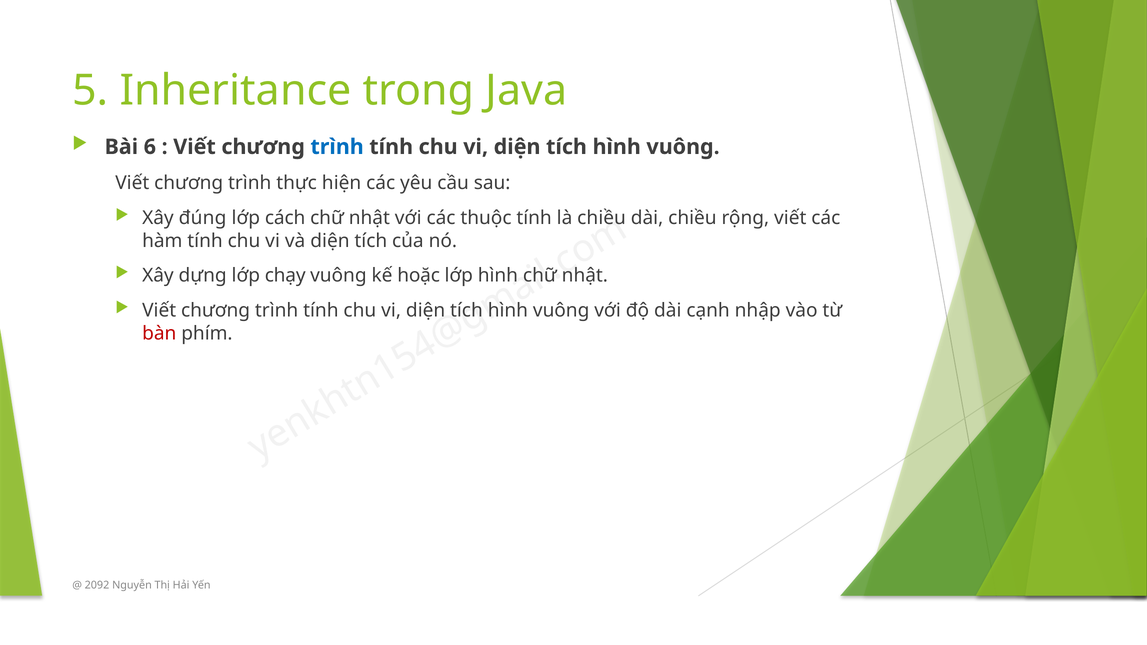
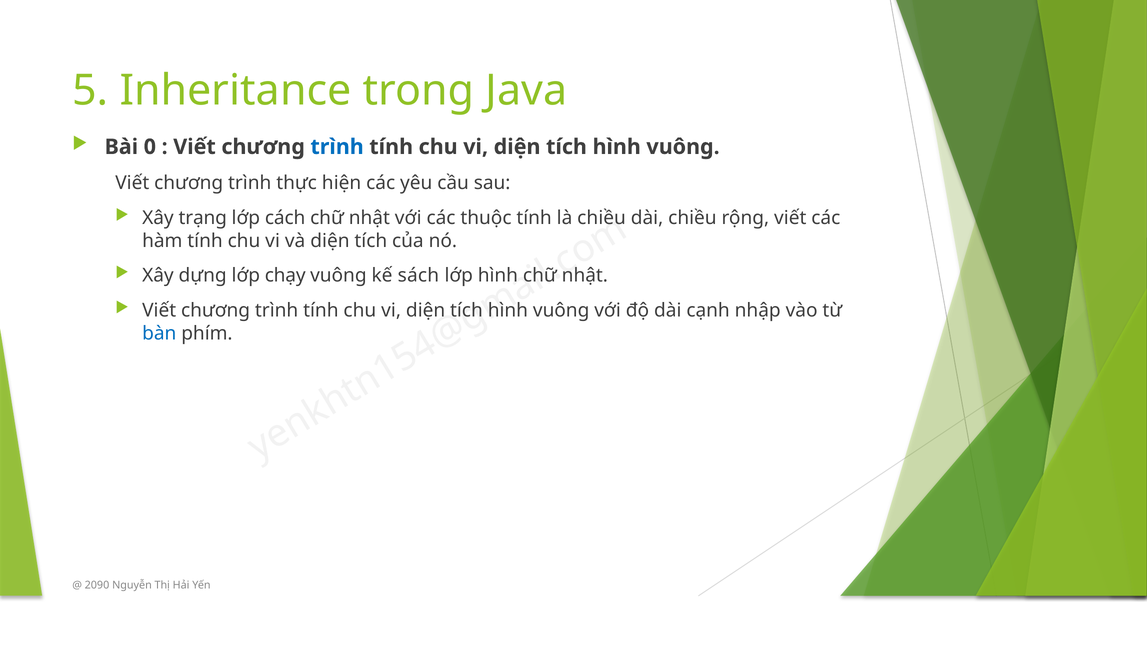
6: 6 -> 0
đúng: đúng -> trạng
hoặc: hoặc -> sách
bàn colour: red -> blue
2092: 2092 -> 2090
